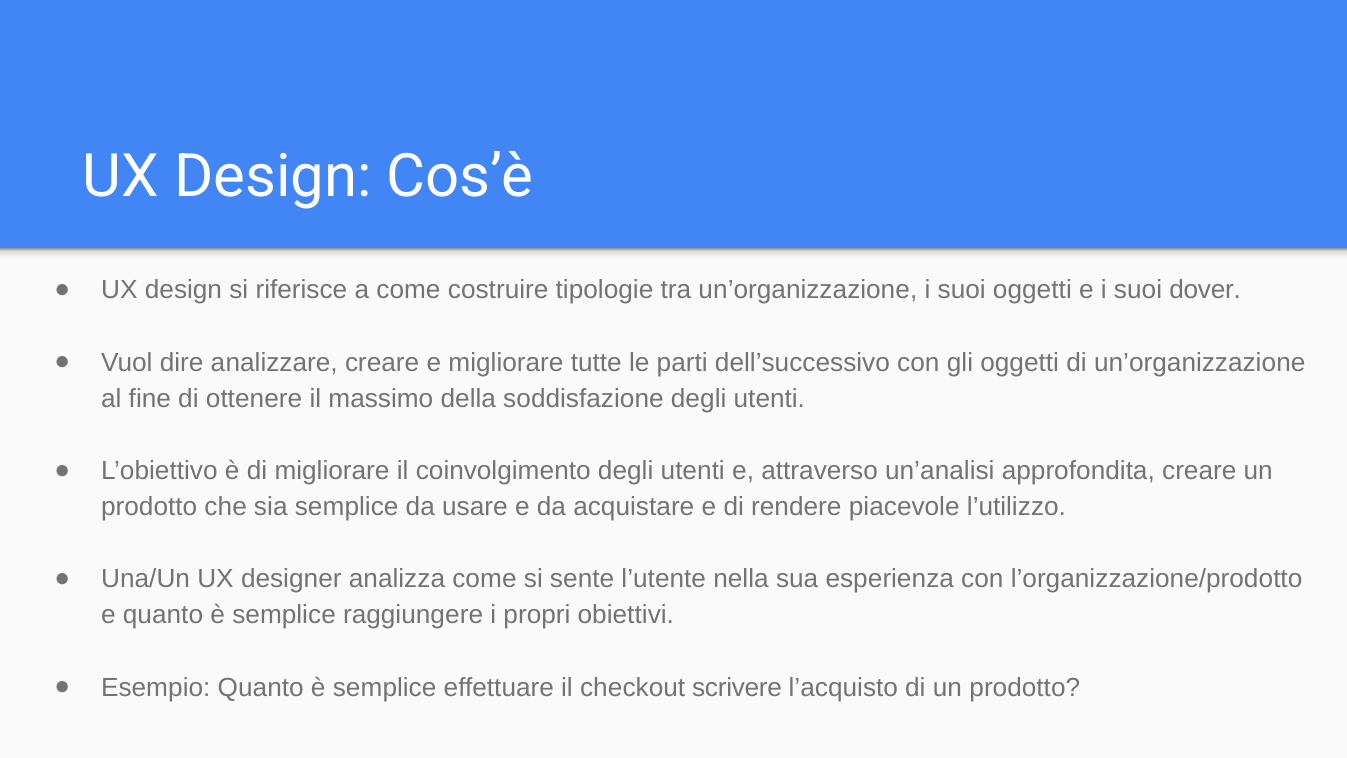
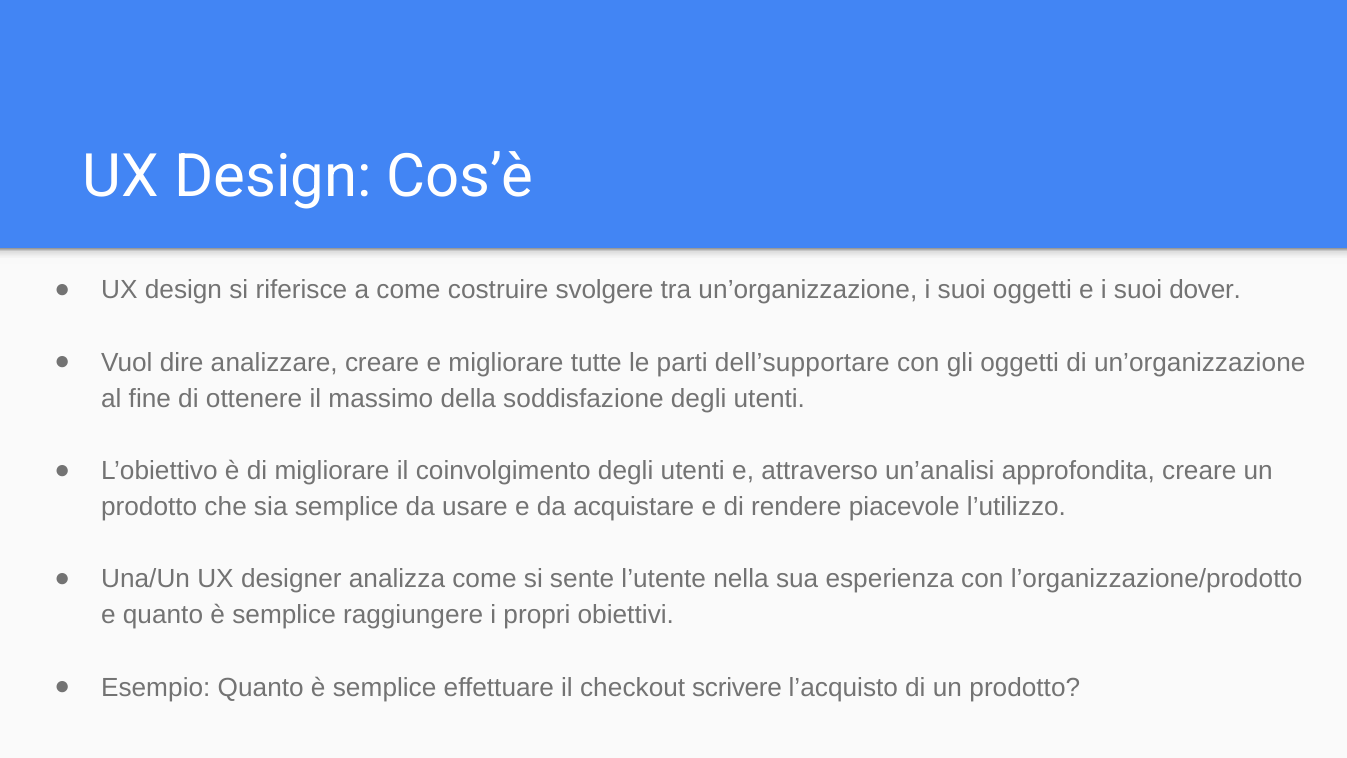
tipologie: tipologie -> svolgere
dell’successivo: dell’successivo -> dell’supportare
